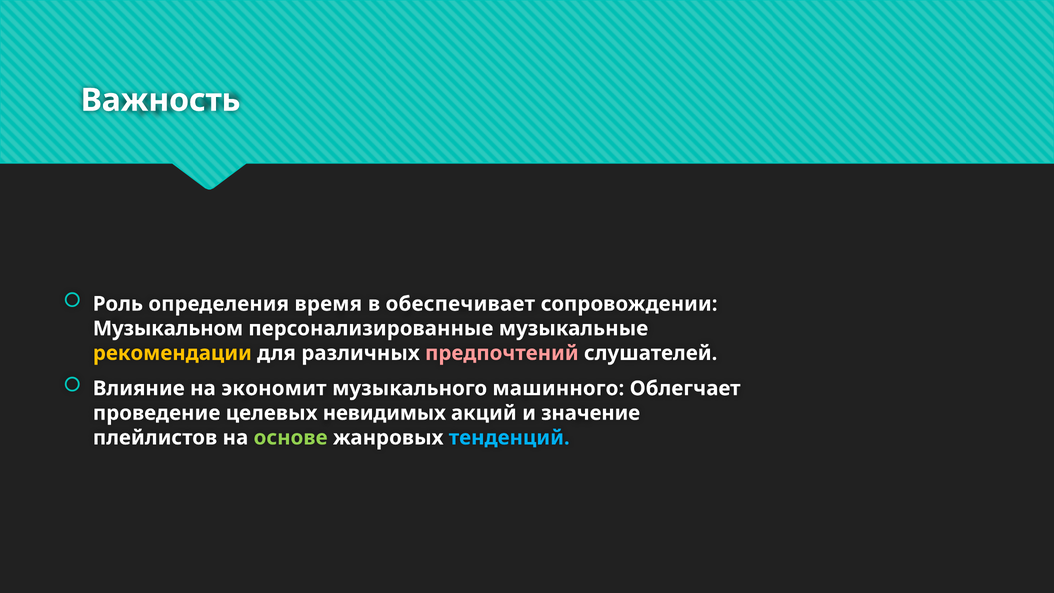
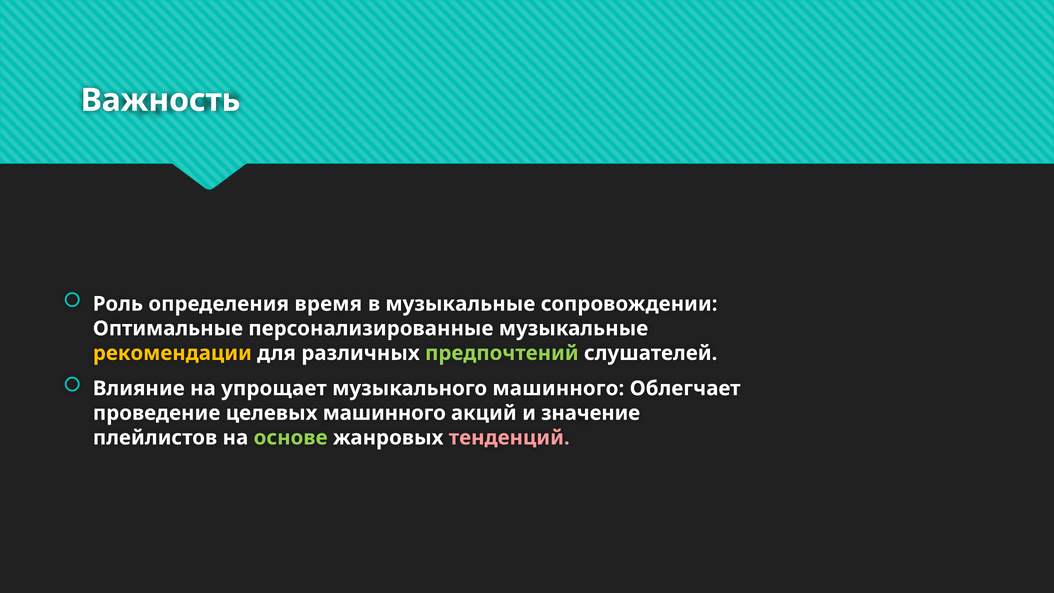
в обеспечивает: обеспечивает -> музыкальные
Музыкальном: Музыкальном -> Оптимальные
предпочтений colour: pink -> light green
экономит: экономит -> упрощает
целевых невидимых: невидимых -> машинного
тенденций colour: light blue -> pink
